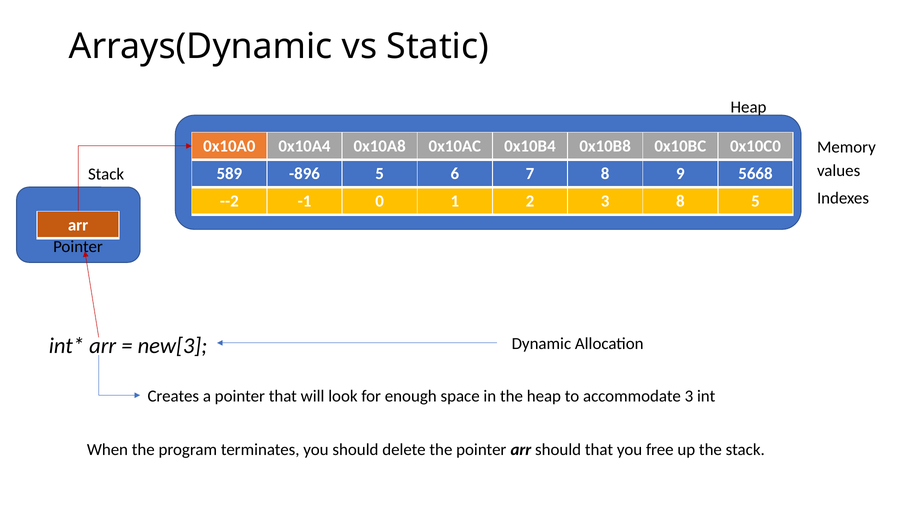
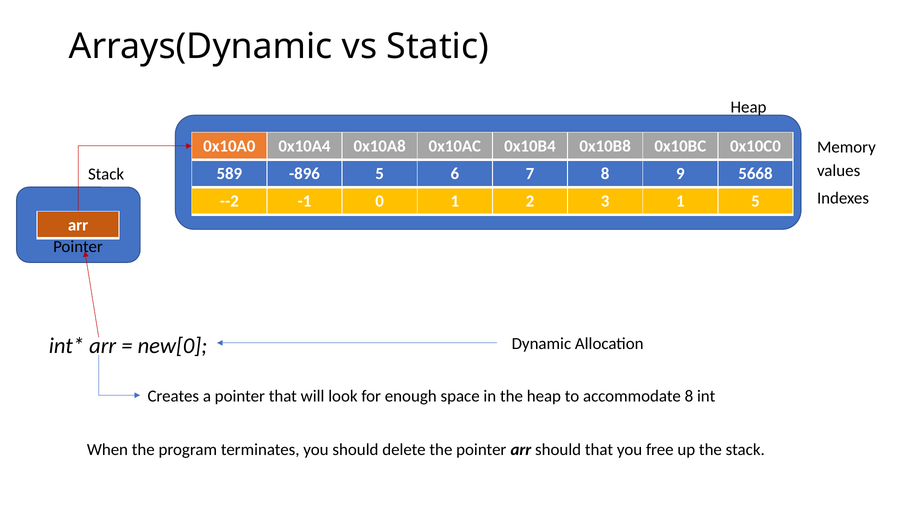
3 8: 8 -> 1
new[3: new[3 -> new[0
accommodate 3: 3 -> 8
